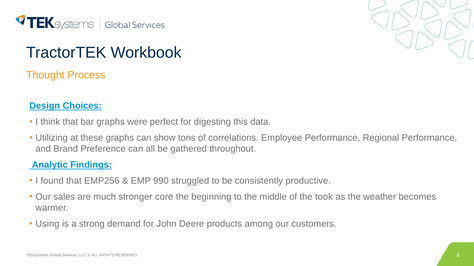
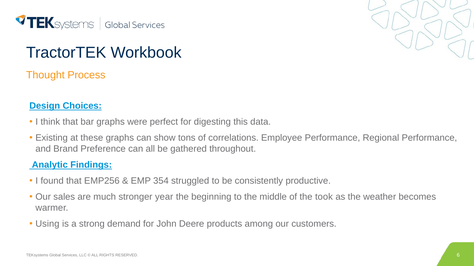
Utilizing: Utilizing -> Existing
990: 990 -> 354
core: core -> year
